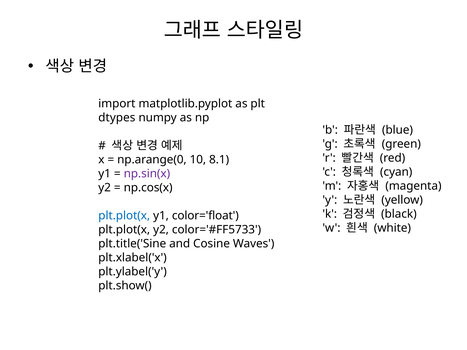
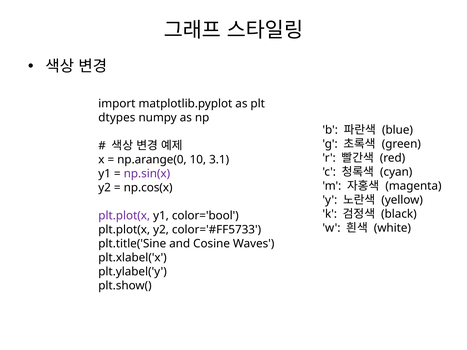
8.1: 8.1 -> 3.1
plt.plot(x at (124, 216) colour: blue -> purple
color='float: color='float -> color='bool
